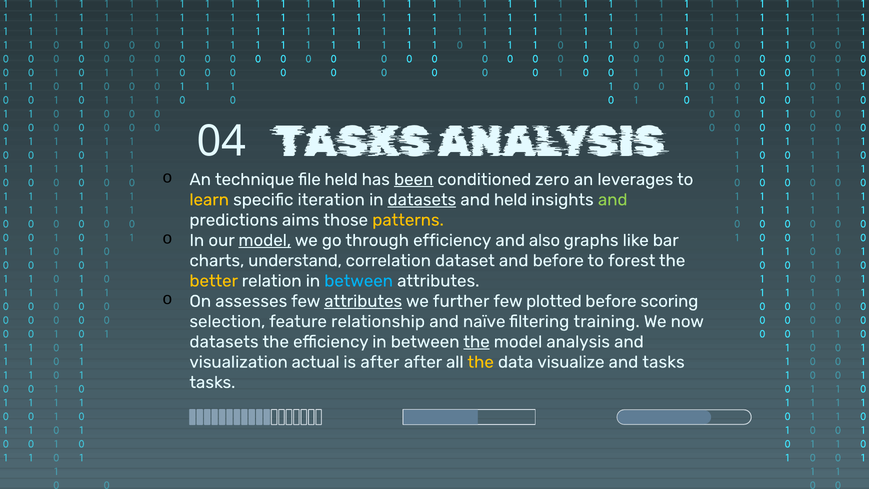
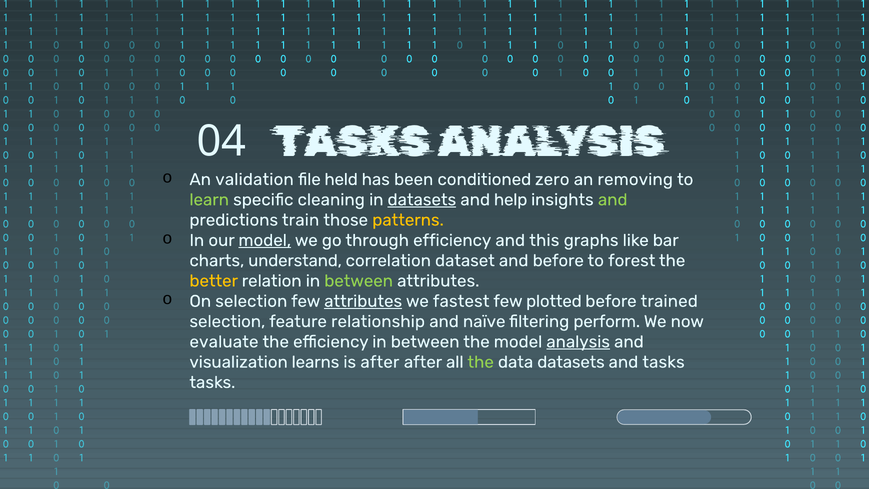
technique: technique -> validation
been underline: present -> none
leverages: leverages -> removing
learn colour: yellow -> light green
iteration: iteration -> cleaning
and held: held -> help
aims: aims -> train
also: also -> this
between at (359, 281) colour: light blue -> light green
On assesses: assesses -> selection
further: further -> fastest
scoring: scoring -> trained
training: training -> perform
datasets at (224, 342): datasets -> evaluate
the at (476, 342) underline: present -> none
analysis at (578, 342) underline: none -> present
actual: actual -> learns
the at (481, 362) colour: yellow -> light green
data visualize: visualize -> datasets
